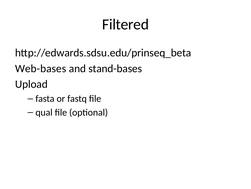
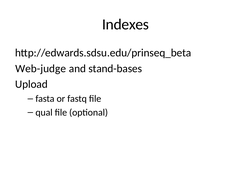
Filtered: Filtered -> Indexes
Web-bases: Web-bases -> Web-judge
